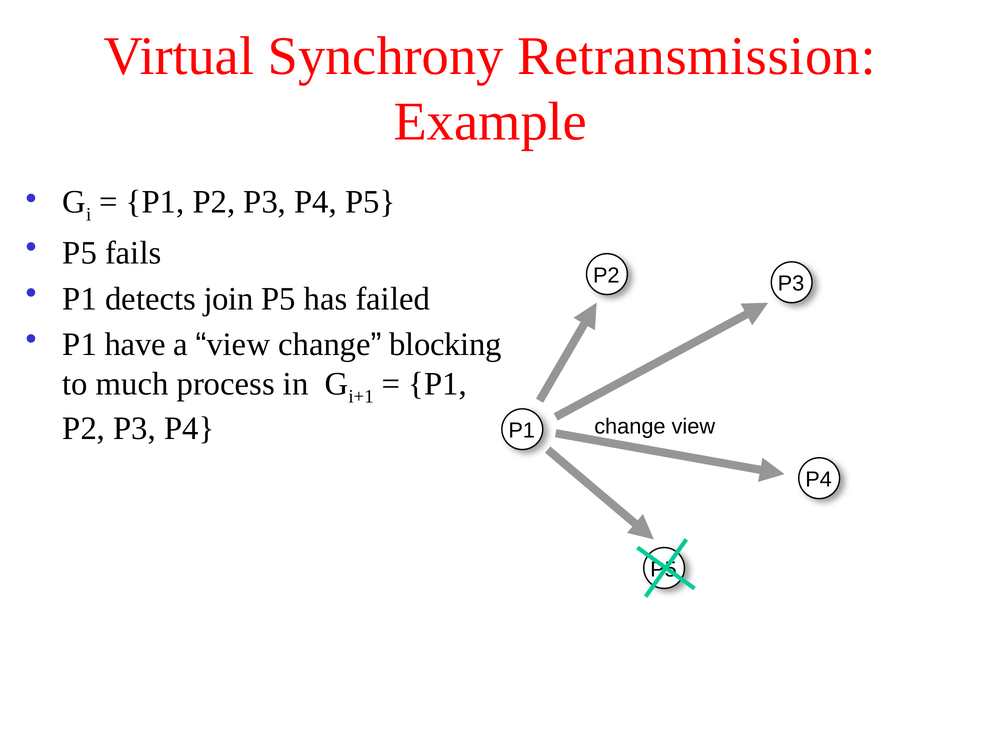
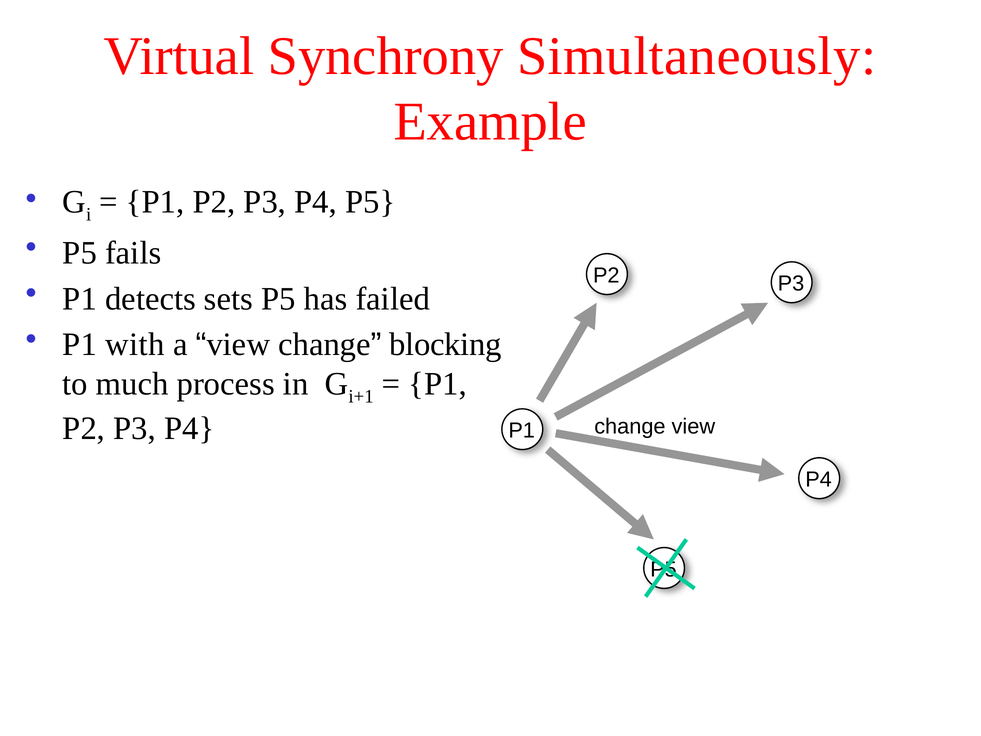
Retransmission: Retransmission -> Simultaneously
join: join -> sets
have: have -> with
